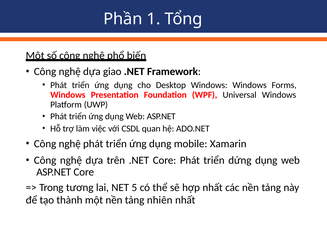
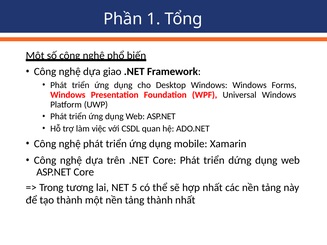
tảng nhiên: nhiên -> thành
